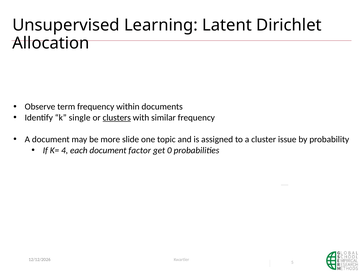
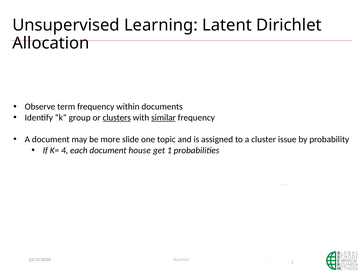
single: single -> group
similar underline: none -> present
factor: factor -> house
0: 0 -> 1
